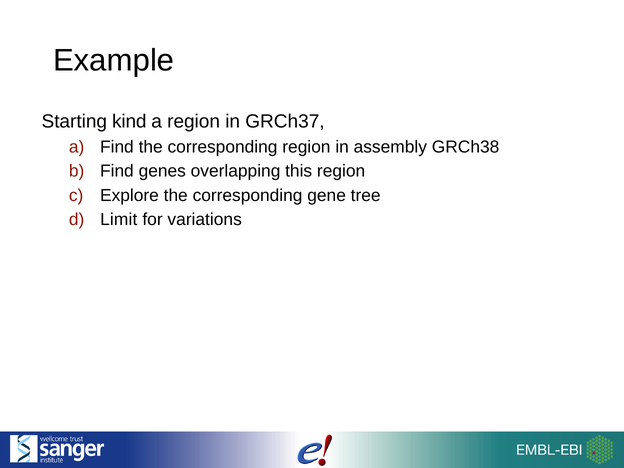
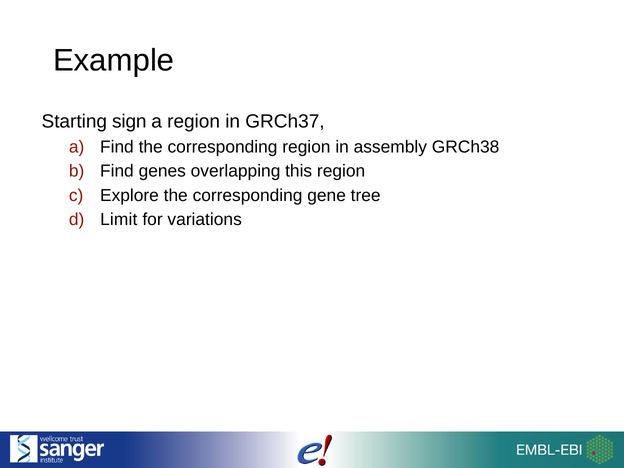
kind: kind -> sign
